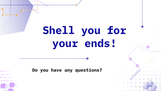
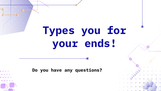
Shell: Shell -> Types
